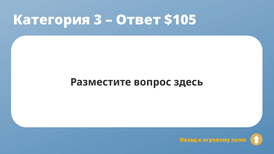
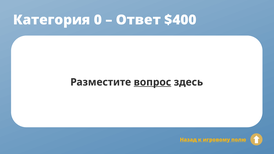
3: 3 -> 0
$105: $105 -> $400
вопрос underline: none -> present
